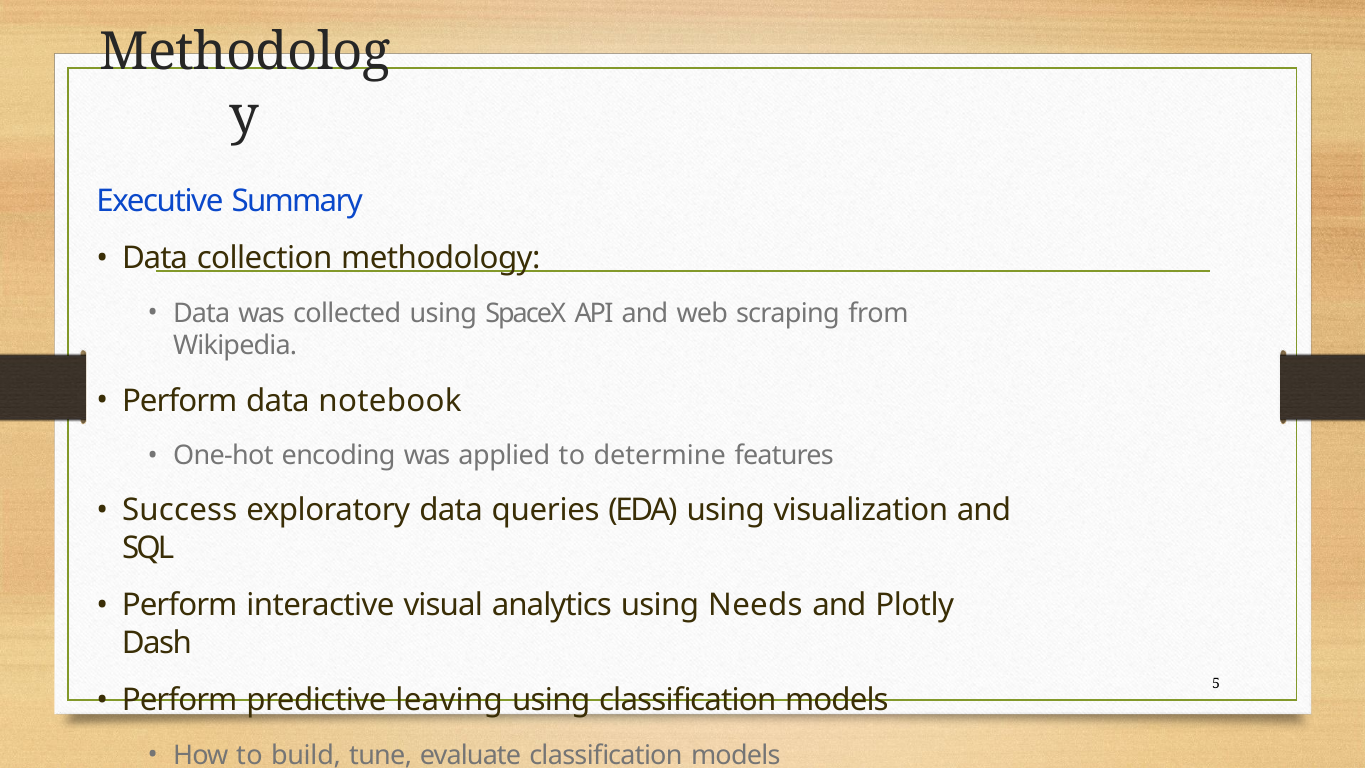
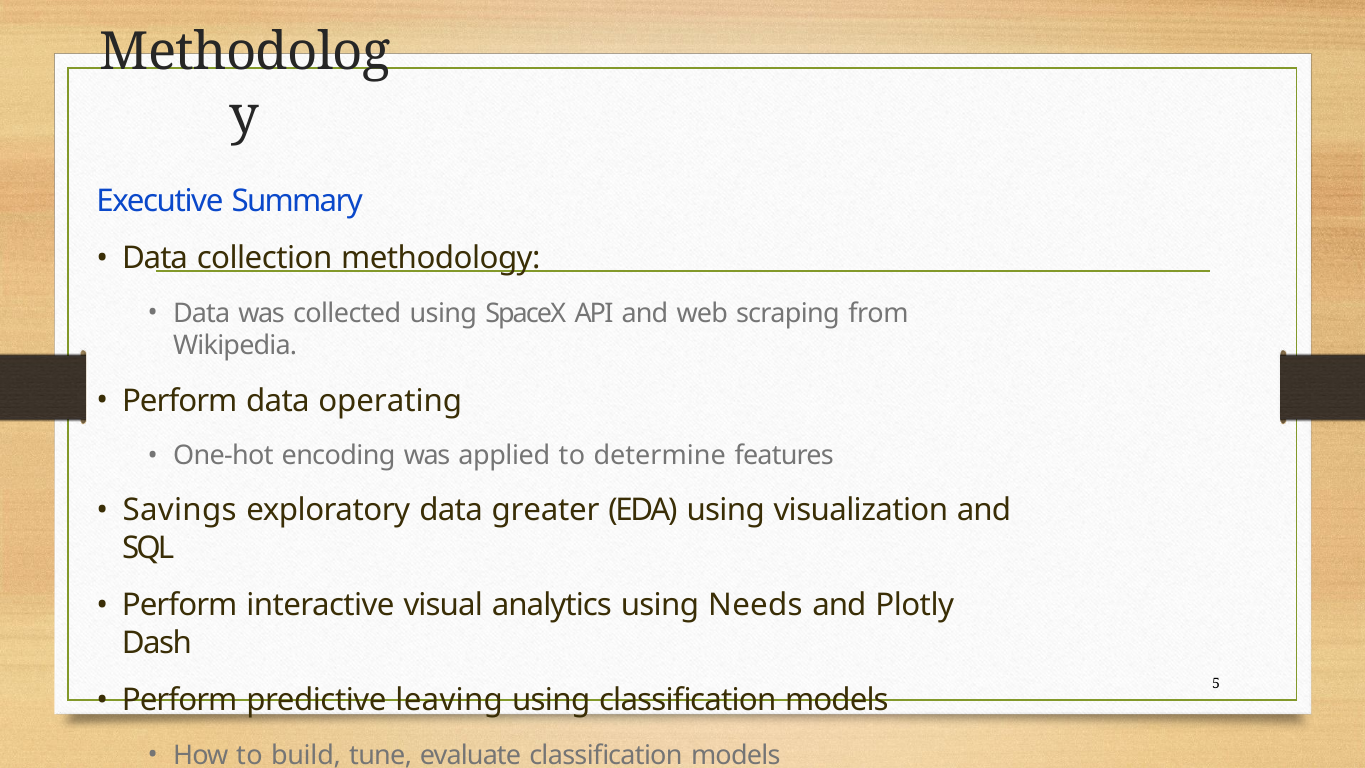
notebook: notebook -> operating
Success: Success -> Savings
queries: queries -> greater
